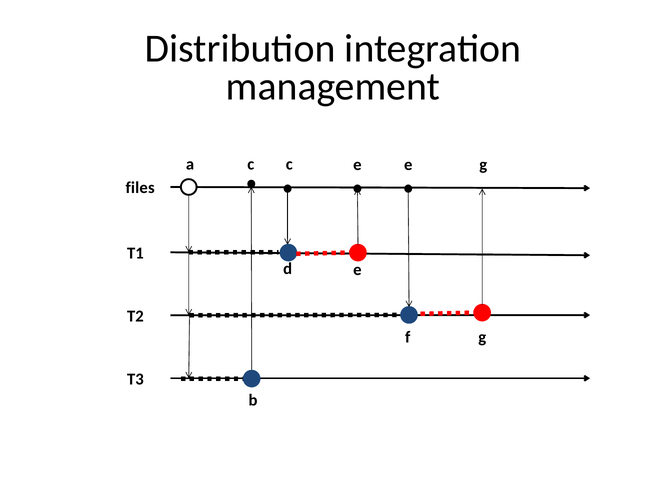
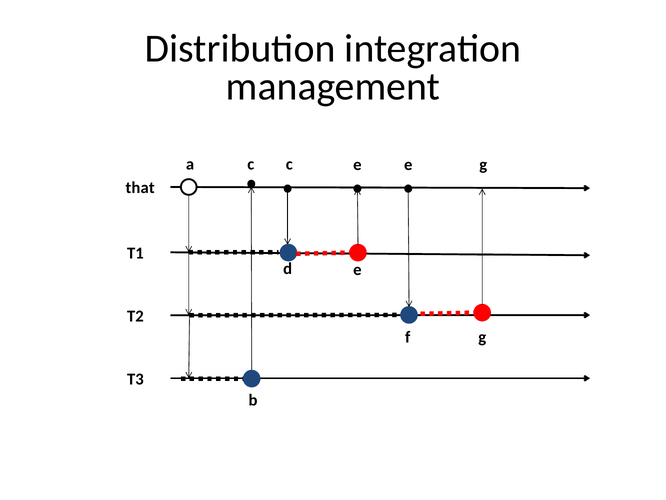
files: files -> that
